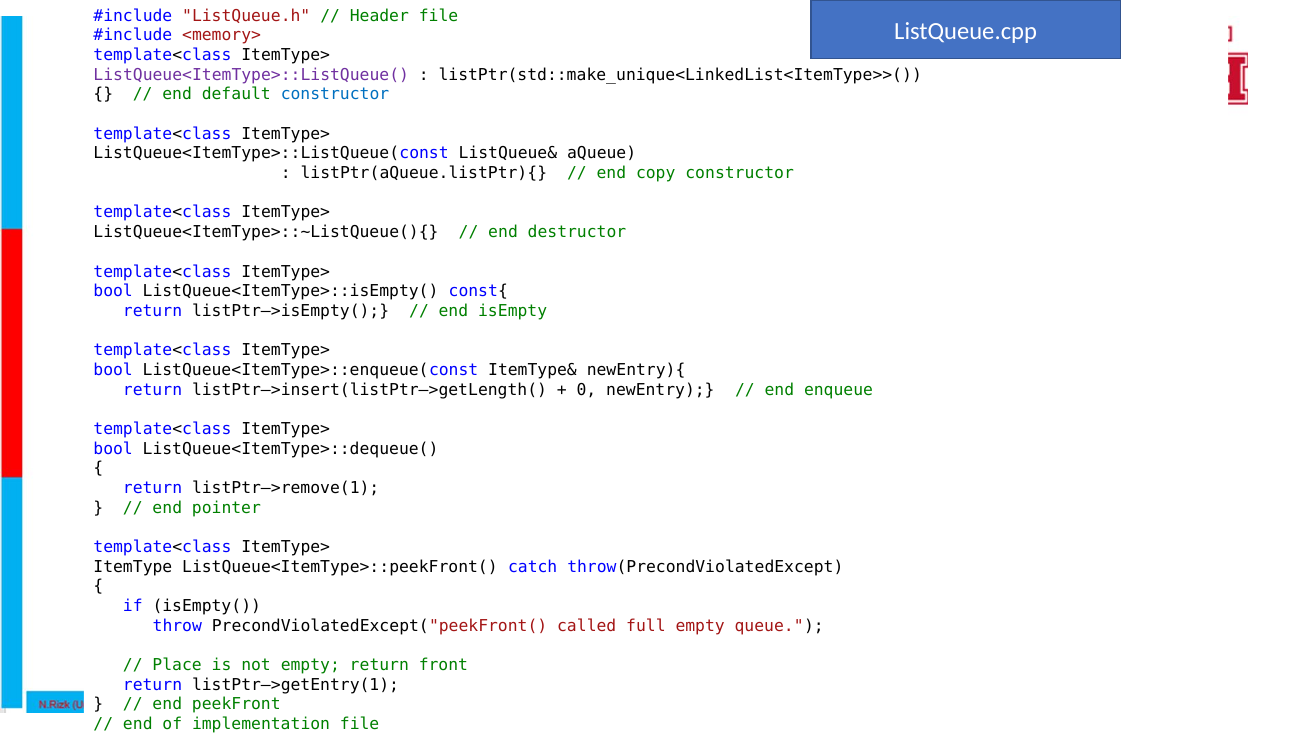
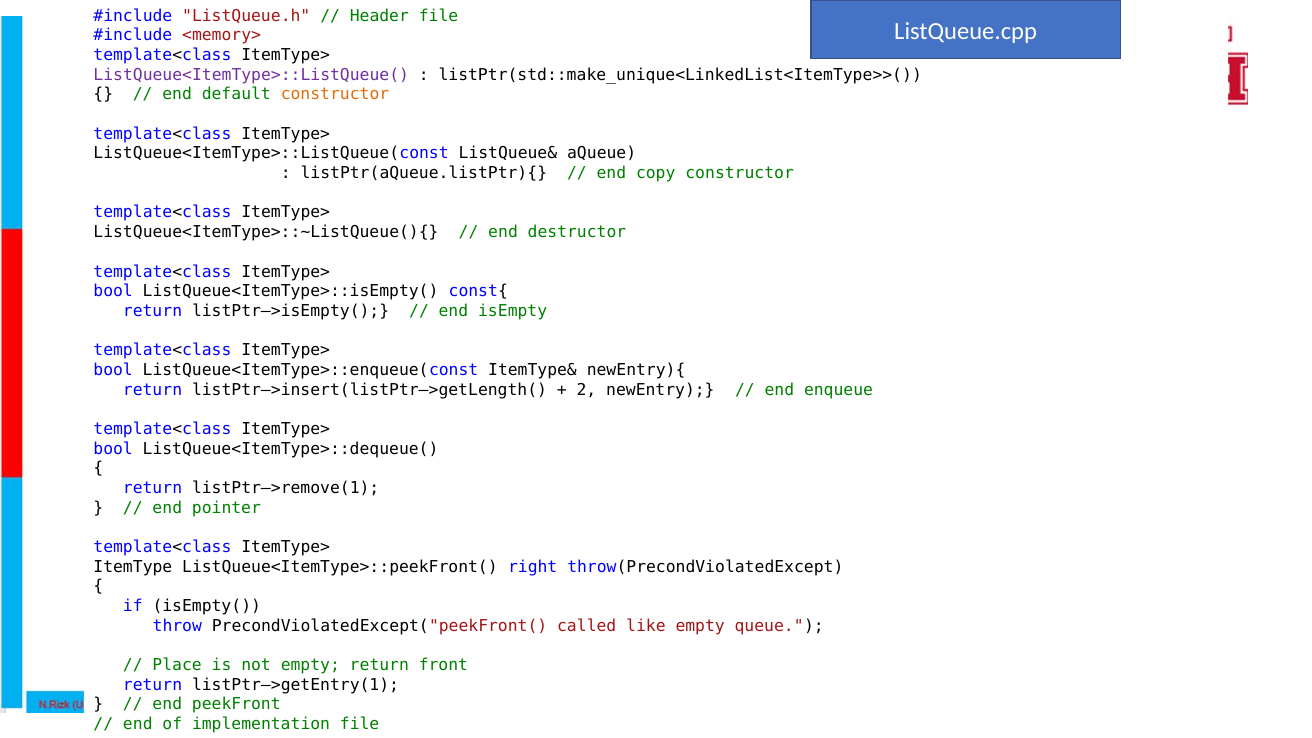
constructor at (335, 95) colour: blue -> orange
0: 0 -> 2
catch: catch -> right
full: full -> like
